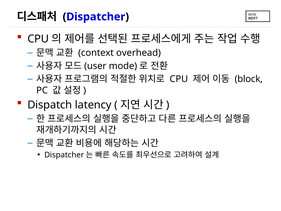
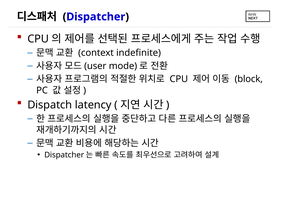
overhead: overhead -> indefinite
